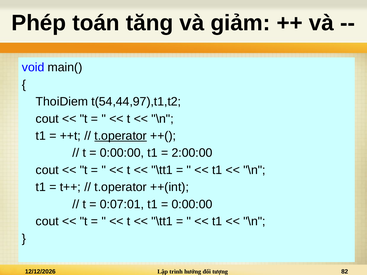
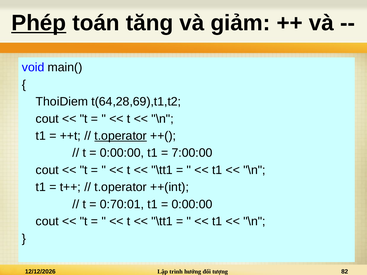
Phép underline: none -> present
t(54,44,97),t1,t2: t(54,44,97),t1,t2 -> t(64,28,69),t1,t2
2:00:00: 2:00:00 -> 7:00:00
0:07:01: 0:07:01 -> 0:70:01
